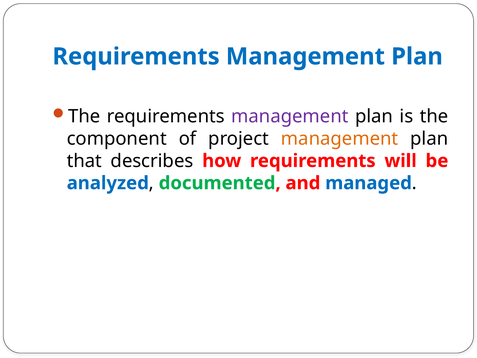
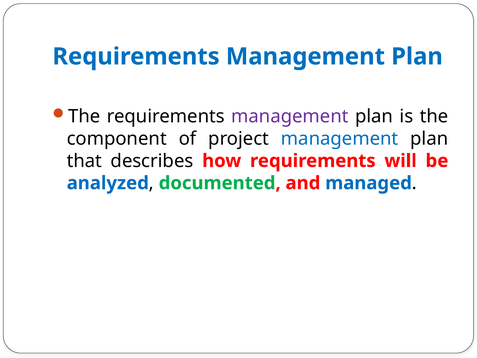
management at (340, 139) colour: orange -> blue
